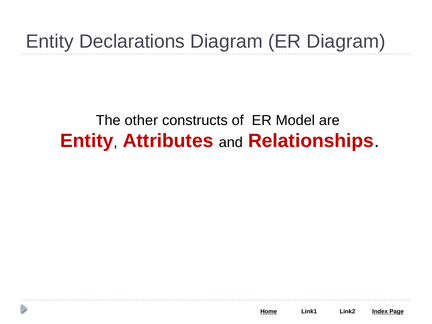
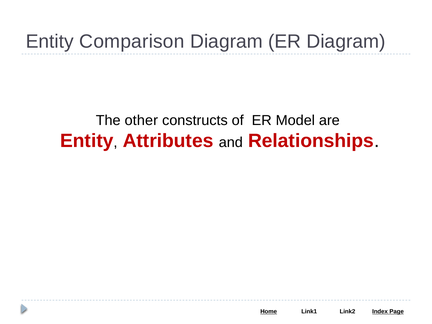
Declarations: Declarations -> Comparison
